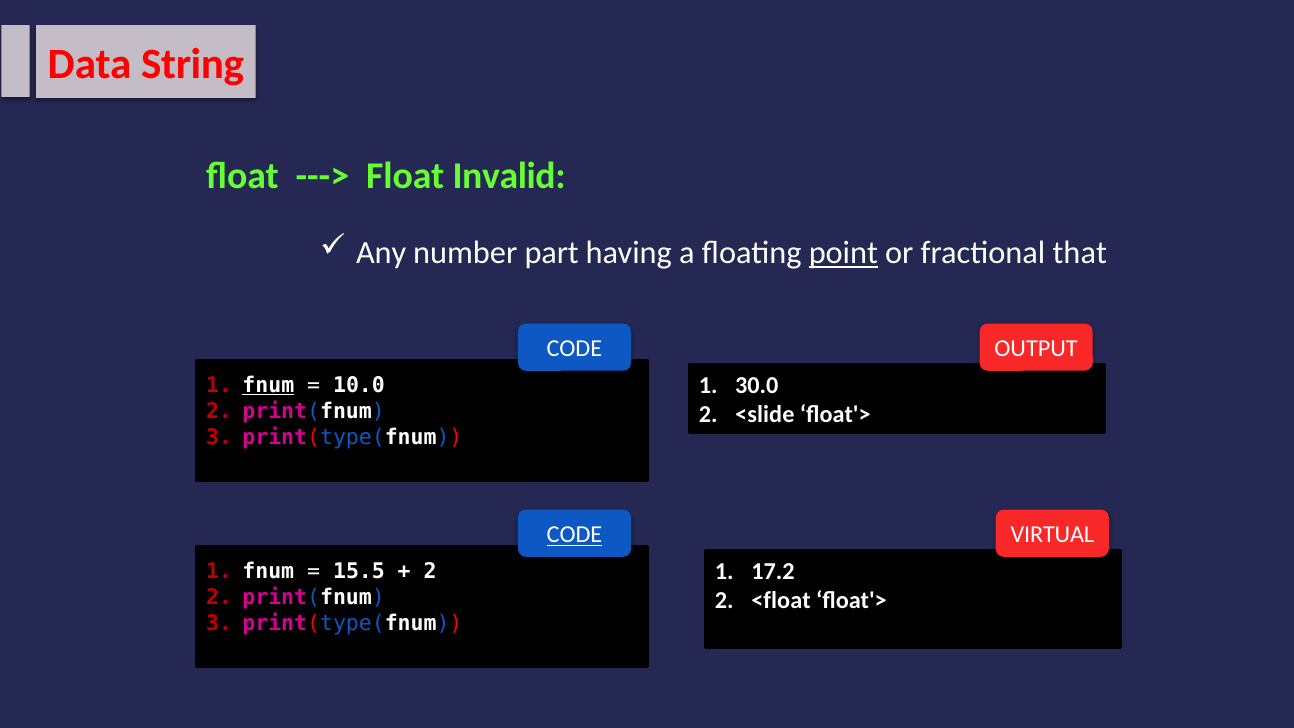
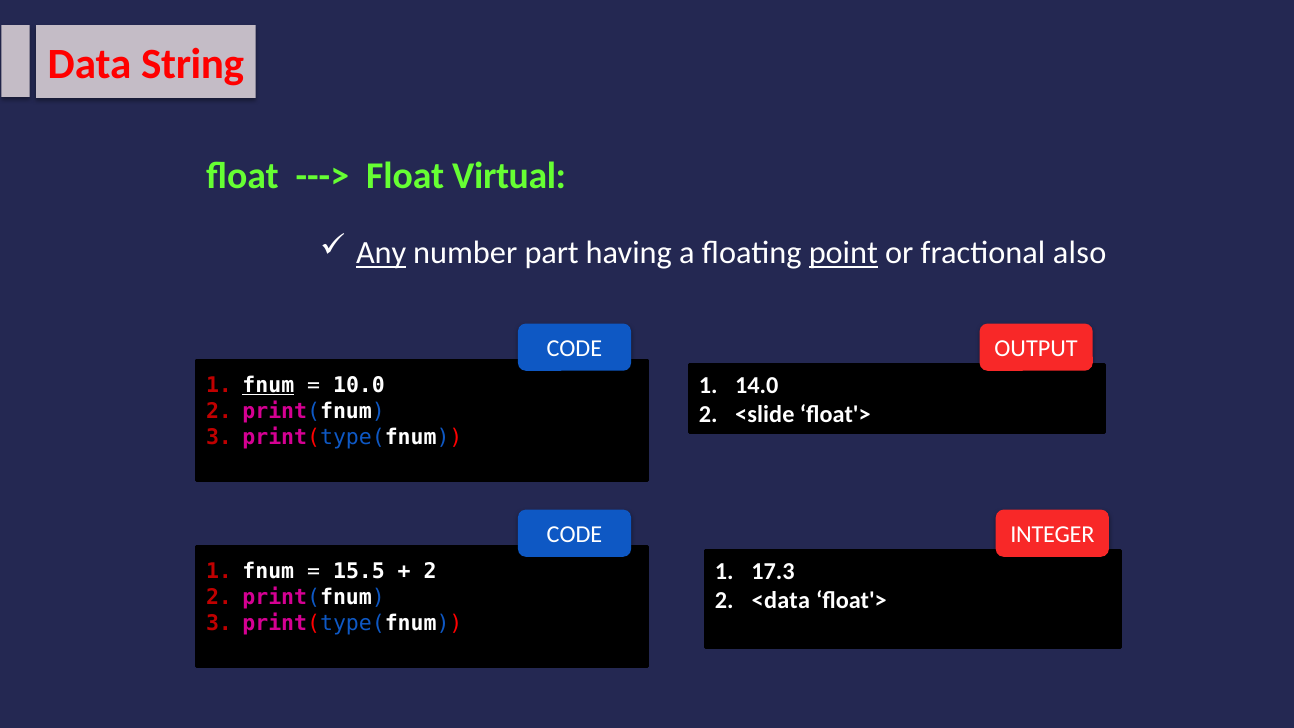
Invalid: Invalid -> Virtual
Any underline: none -> present
that: that -> also
30.0: 30.0 -> 14.0
CODE at (574, 535) underline: present -> none
VIRTUAL: VIRTUAL -> INTEGER
17.2: 17.2 -> 17.3
<float: <float -> <data
